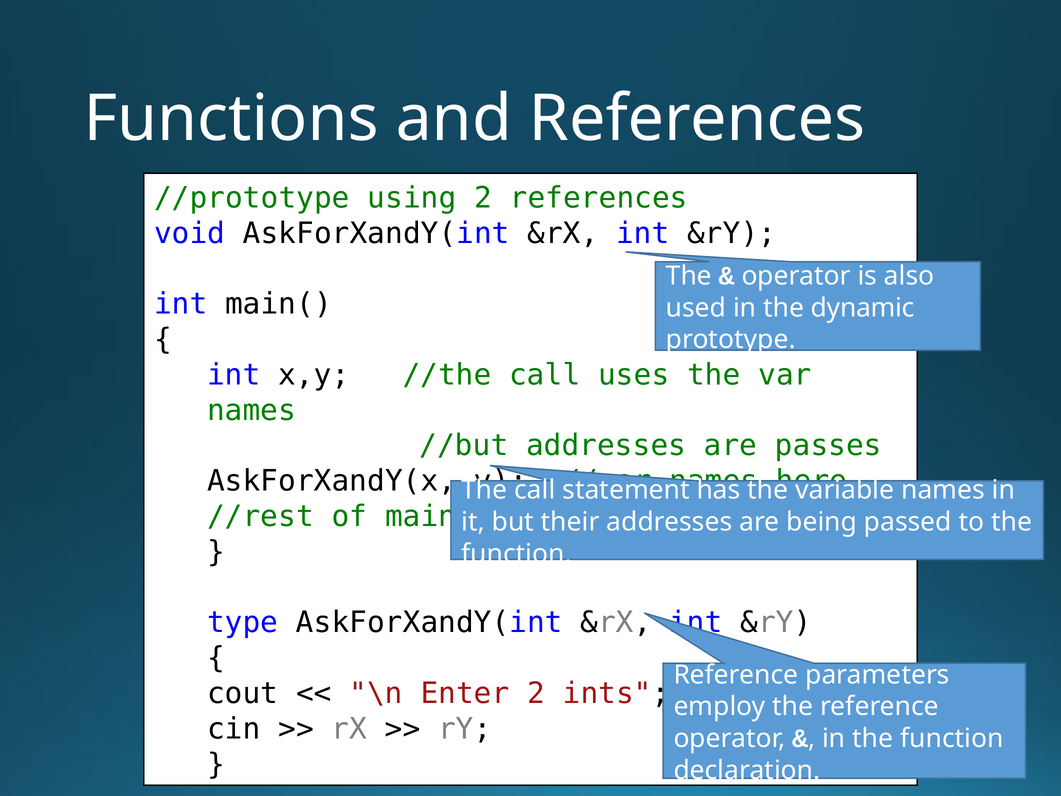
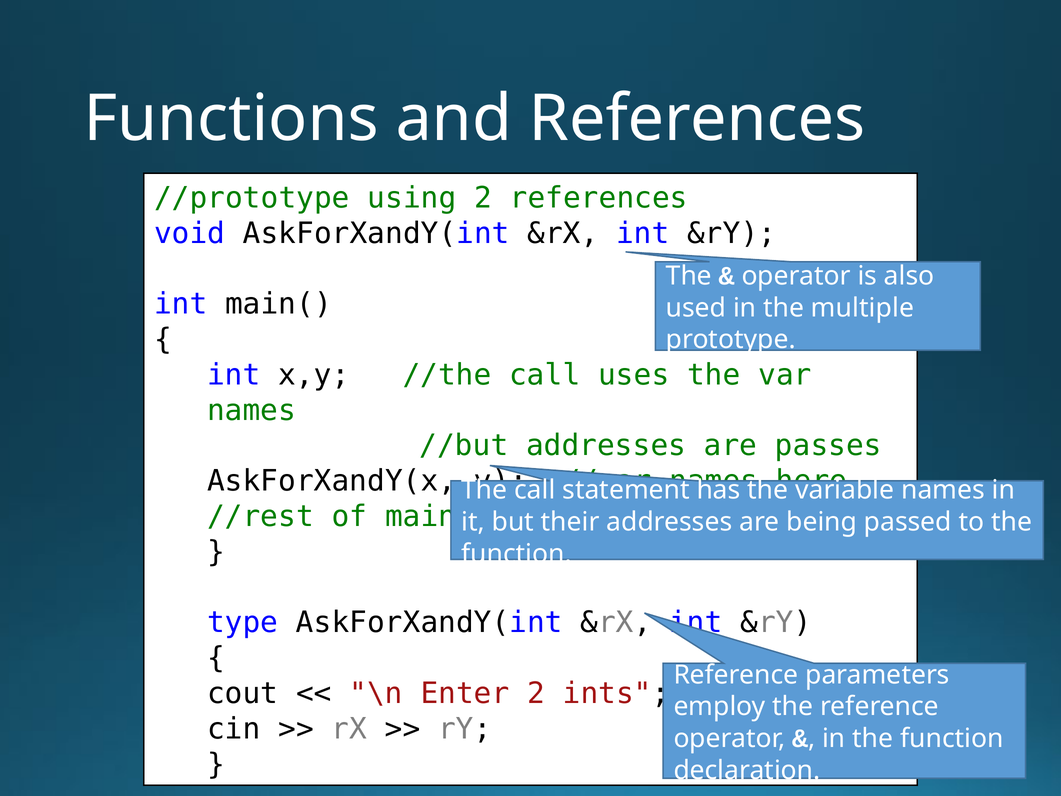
dynamic: dynamic -> multiple
